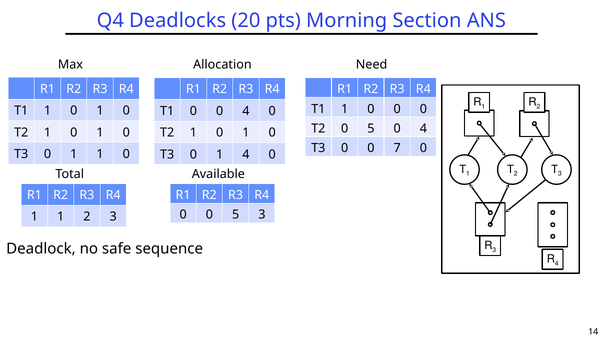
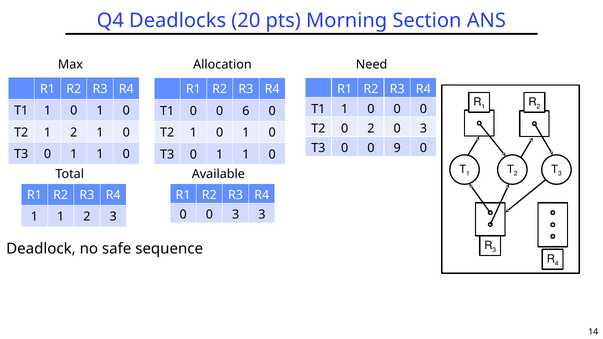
0 0 4: 4 -> 6
T2 0 5: 5 -> 2
4 at (423, 129): 4 -> 3
0 at (74, 132): 0 -> 2
7: 7 -> 9
4 at (246, 154): 4 -> 1
0 0 5: 5 -> 3
